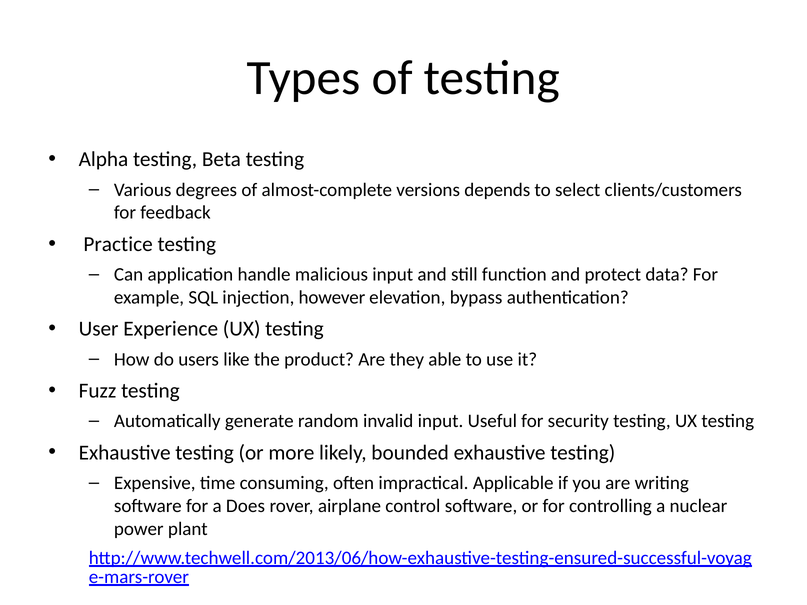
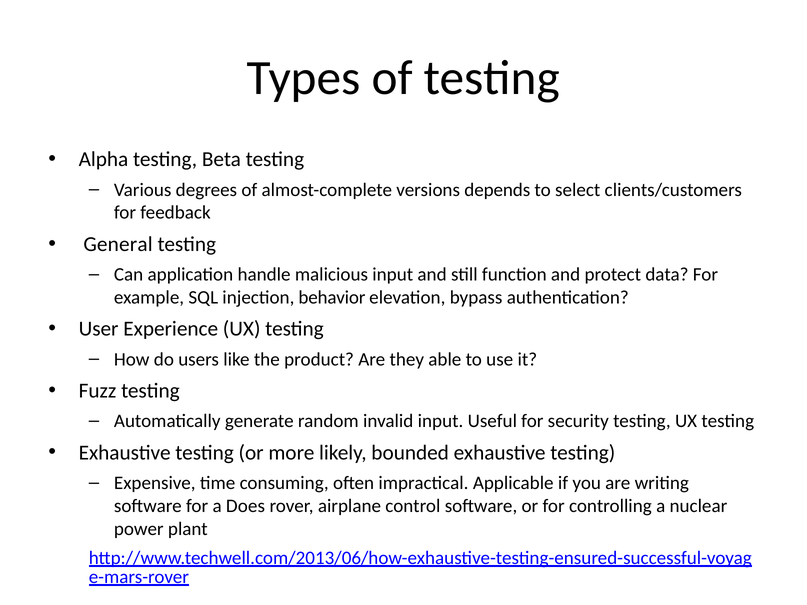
Practice: Practice -> General
however: however -> behavior
